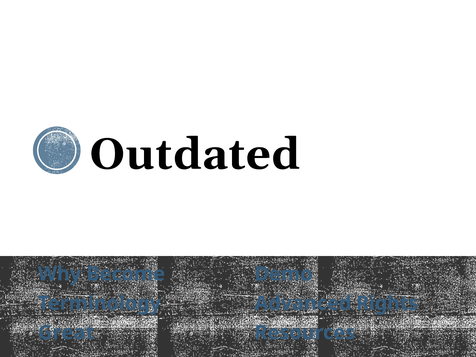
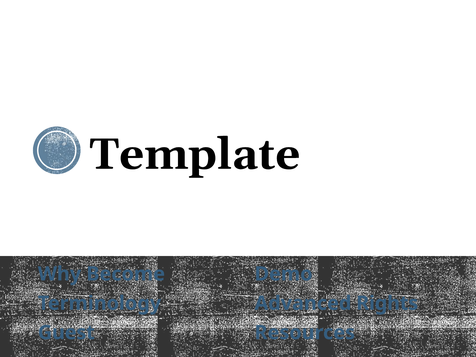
Outdated: Outdated -> Template
Great: Great -> Guest
